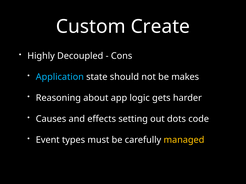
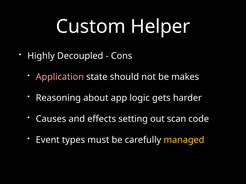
Create: Create -> Helper
Application colour: light blue -> pink
dots: dots -> scan
